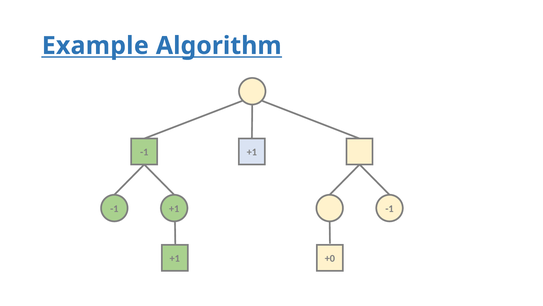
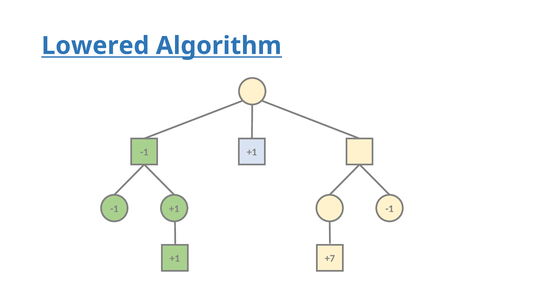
Example: Example -> Lowered
+0: +0 -> +7
